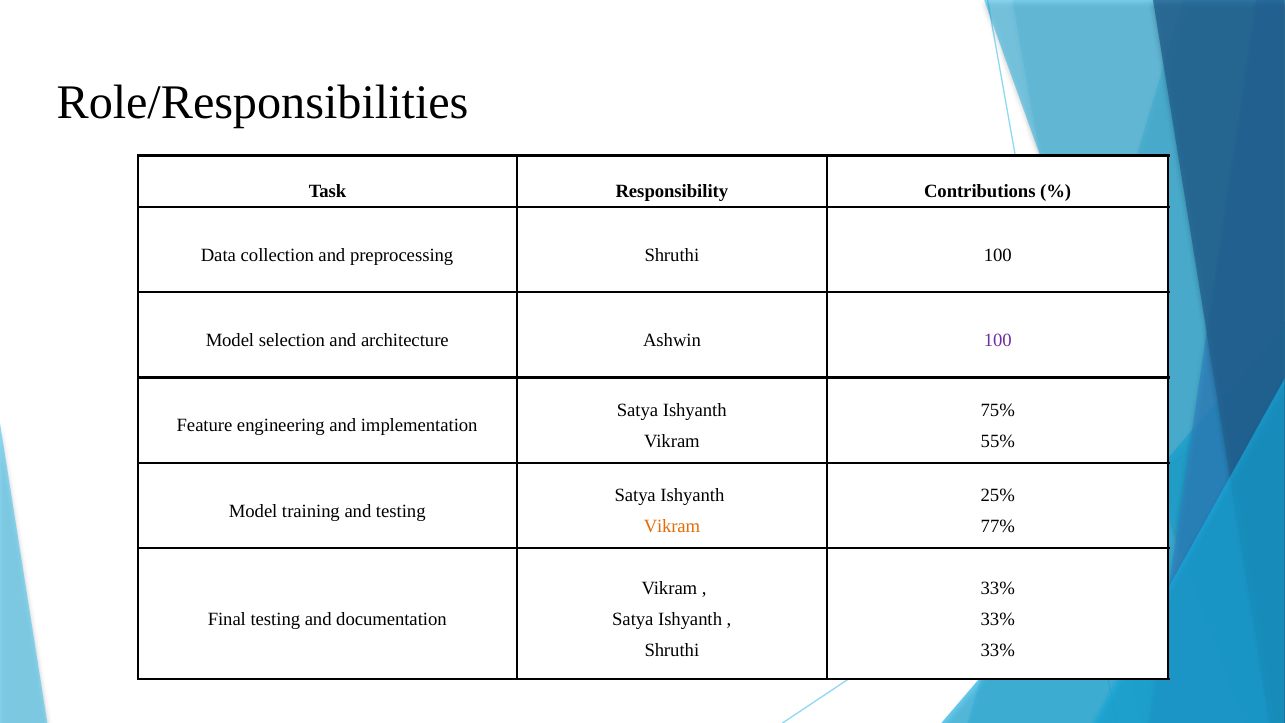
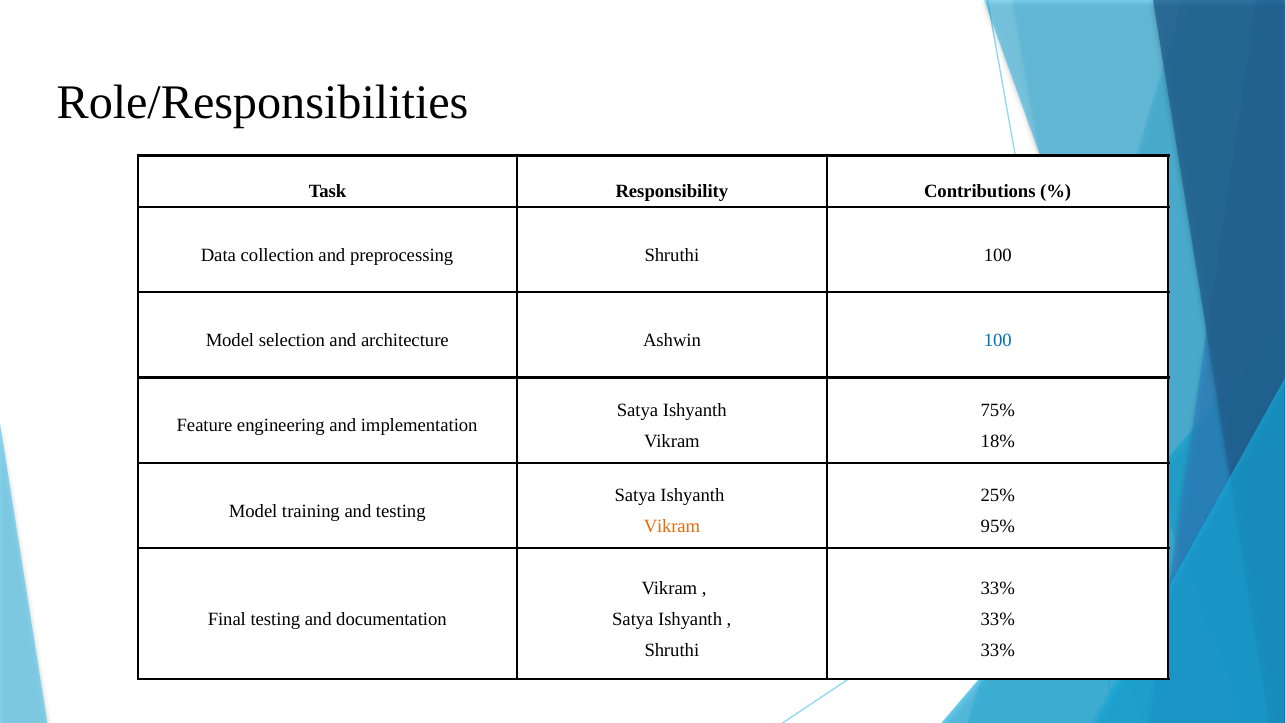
100 at (998, 340) colour: purple -> blue
55%: 55% -> 18%
77%: 77% -> 95%
